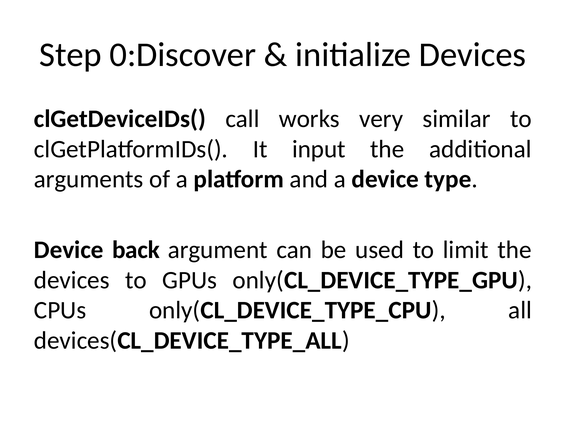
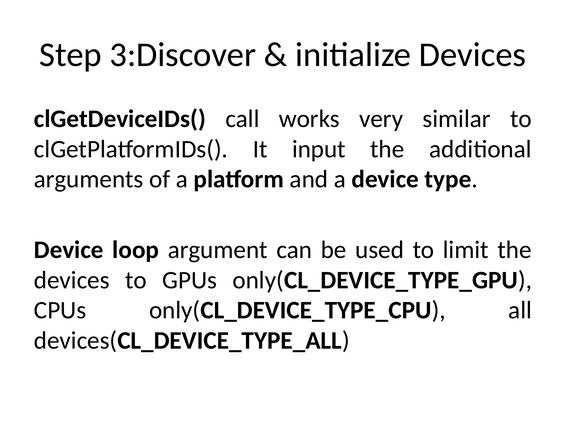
0:Discover: 0:Discover -> 3:Discover
back: back -> loop
